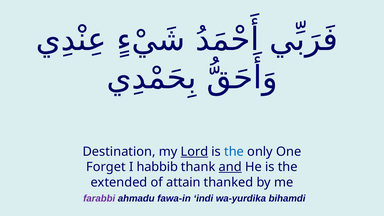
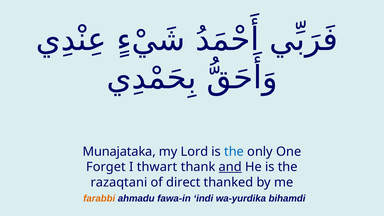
Destination: Destination -> Munajataka
Lord underline: present -> none
habbib: habbib -> thwart
extended: extended -> razaqtani
attain: attain -> direct
farabbi colour: purple -> orange
